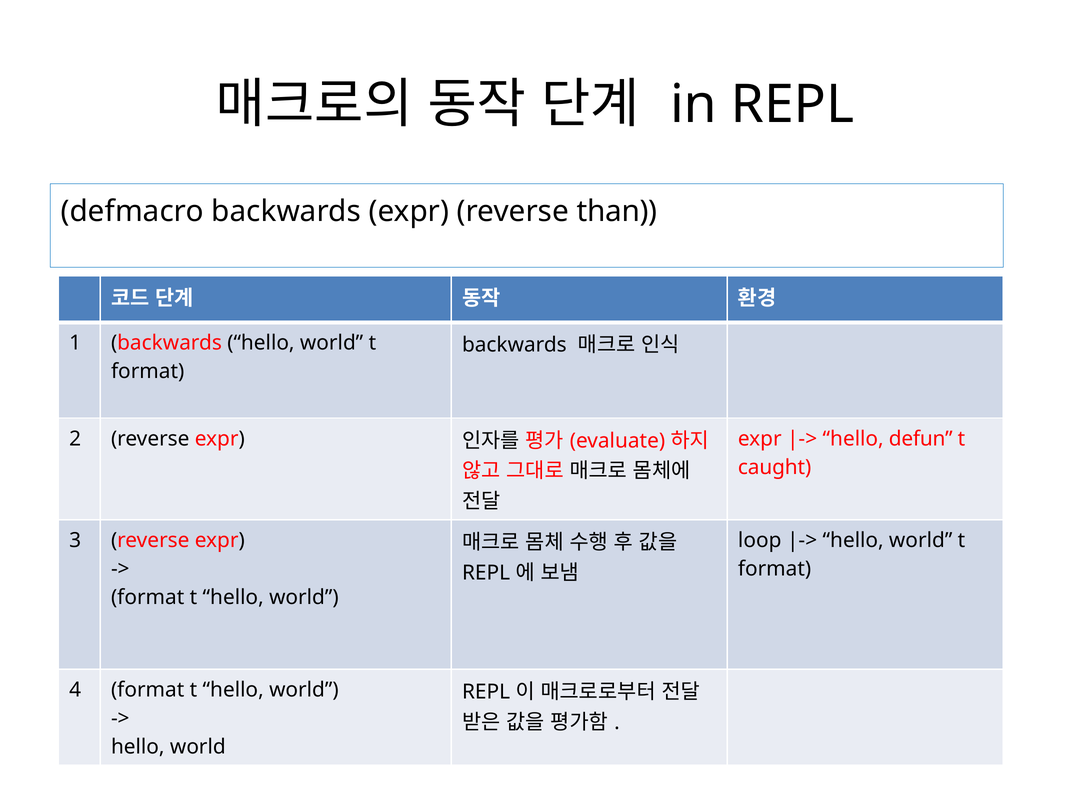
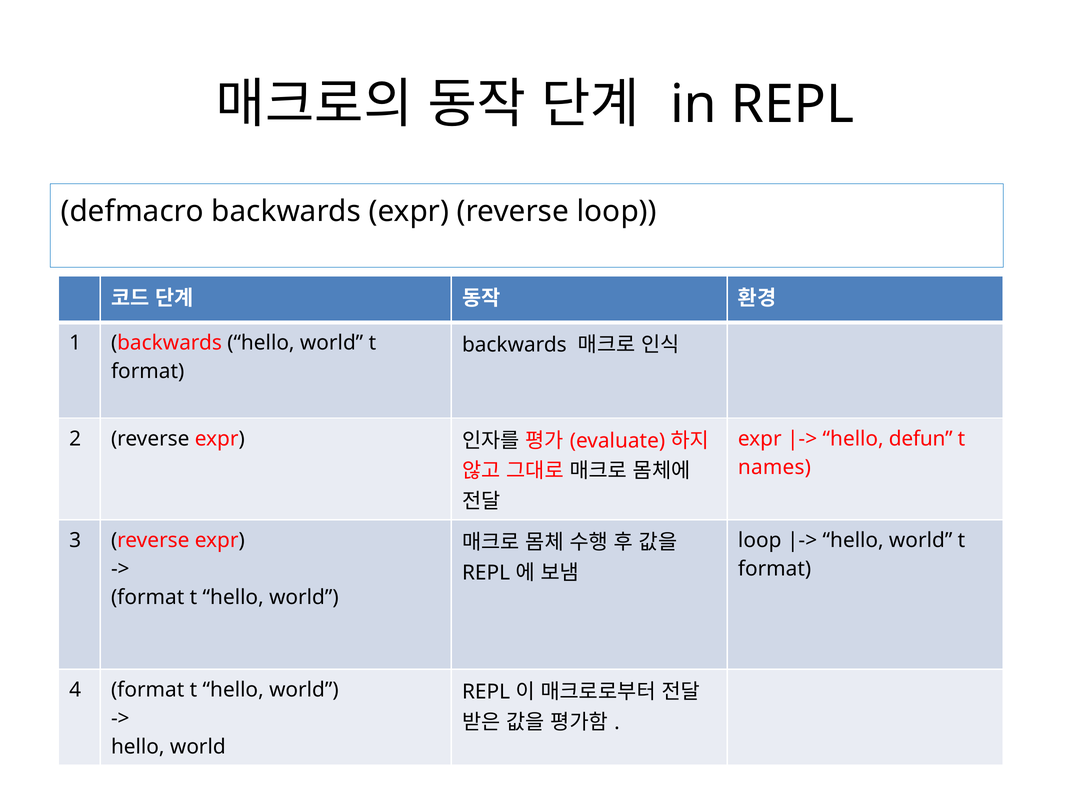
reverse than: than -> loop
caught: caught -> names
